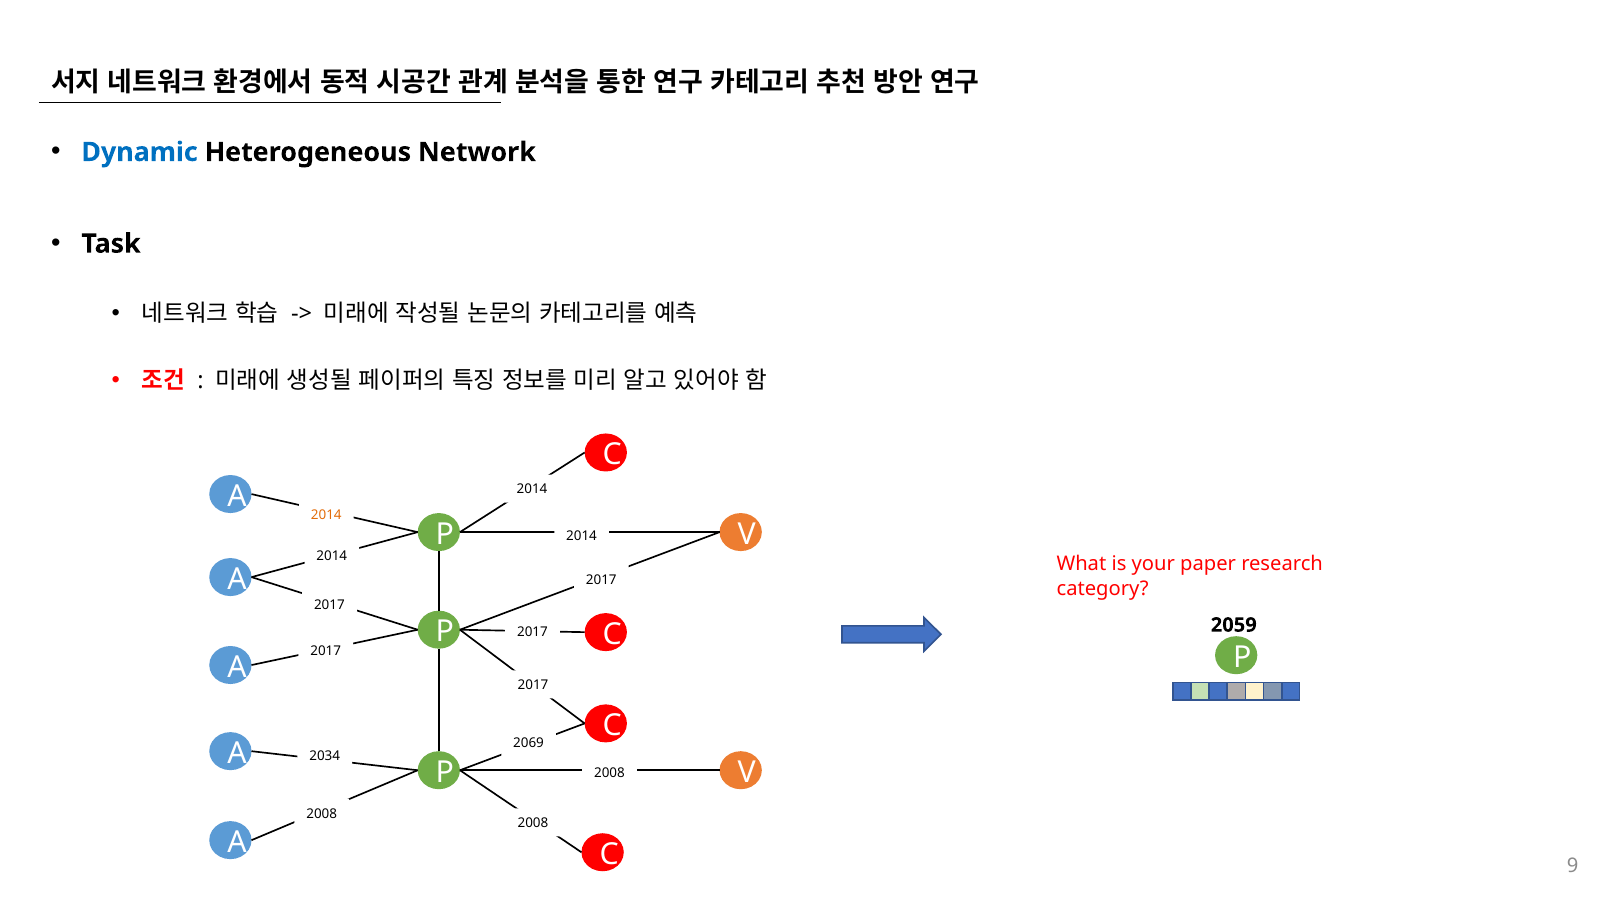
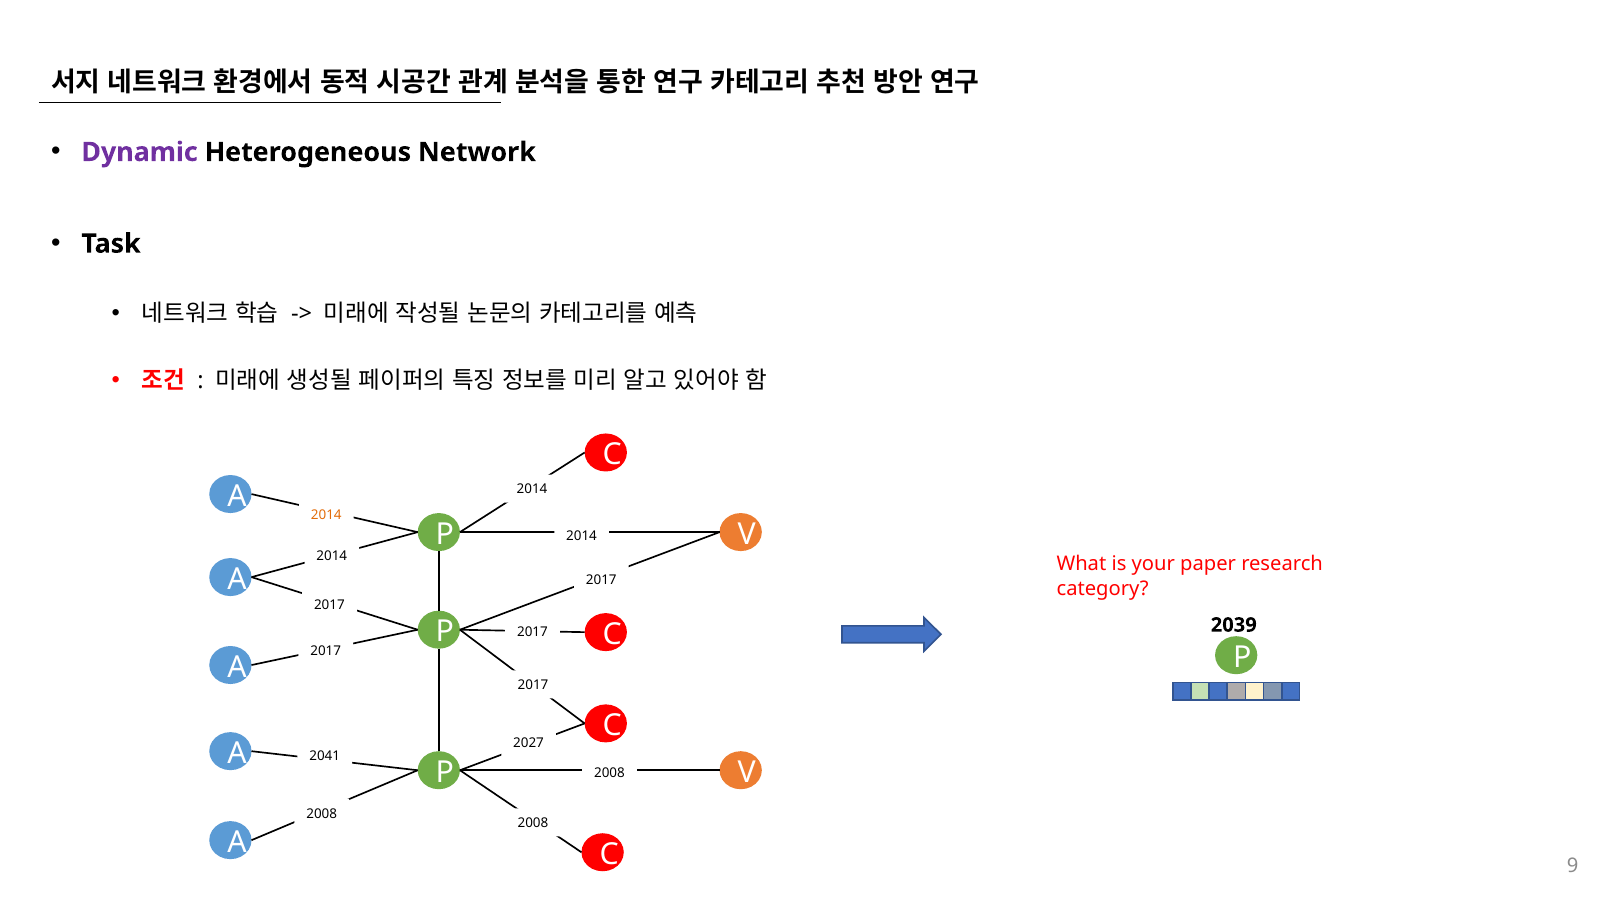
Dynamic colour: blue -> purple
2059: 2059 -> 2039
2069: 2069 -> 2027
2034: 2034 -> 2041
